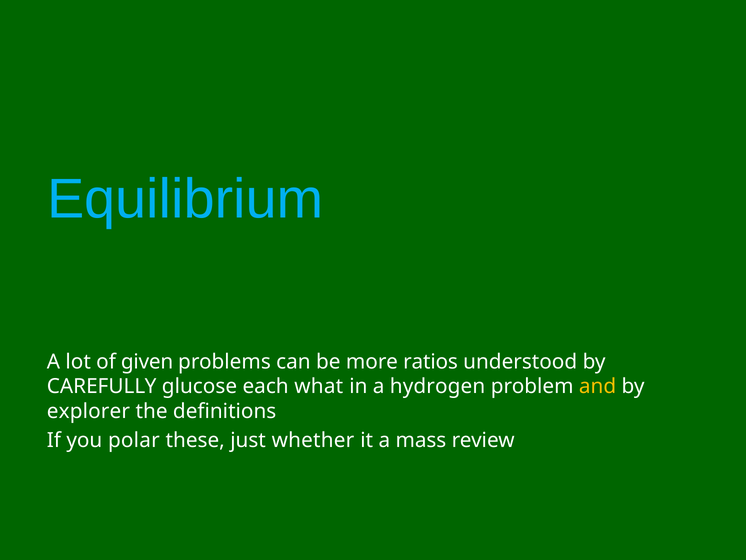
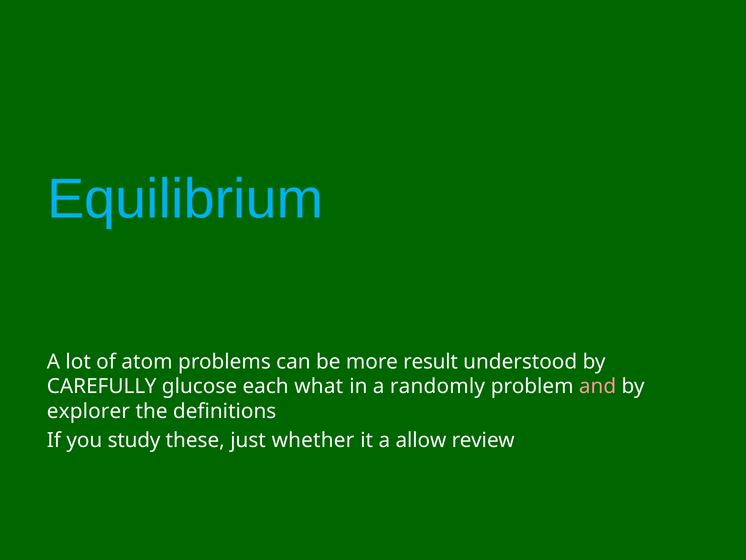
given: given -> atom
ratios: ratios -> result
hydrogen: hydrogen -> randomly
and colour: yellow -> pink
polar: polar -> study
mass: mass -> allow
